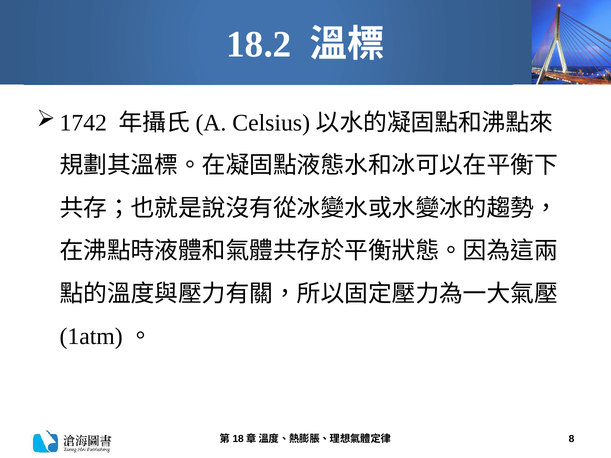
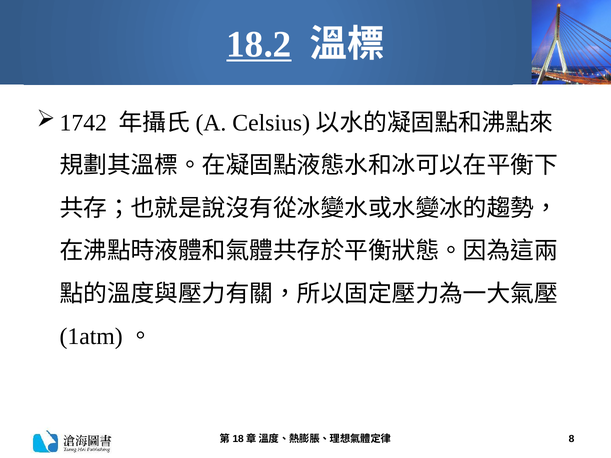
18.2 underline: none -> present
